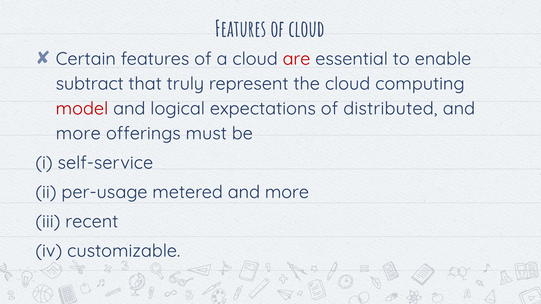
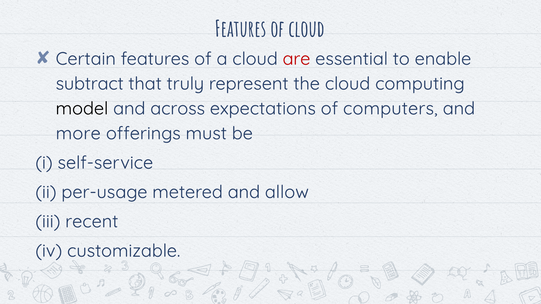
model colour: red -> black
logical: logical -> across
distributed: distributed -> computers
metered and more: more -> allow
